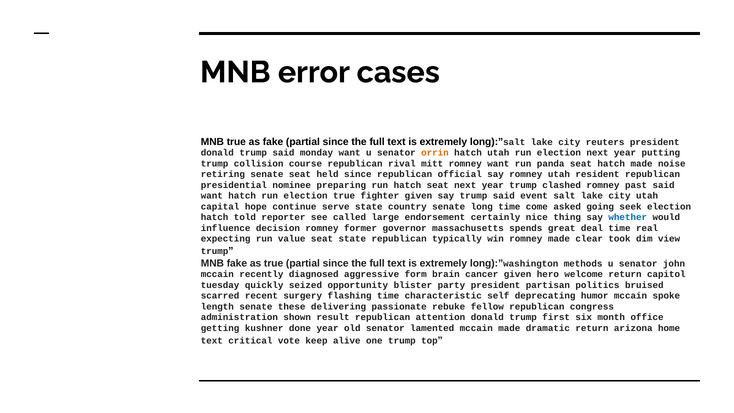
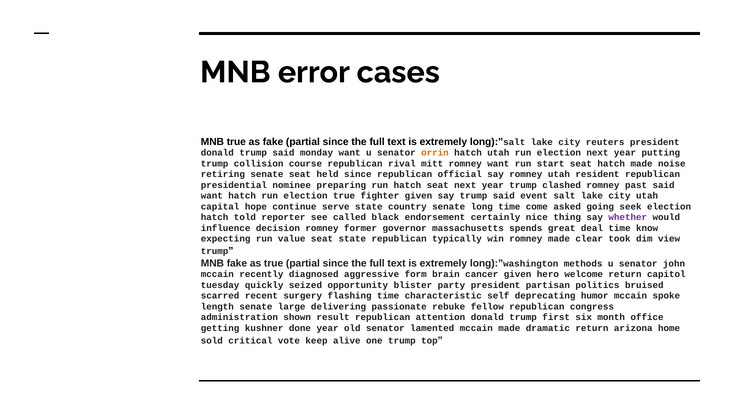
panda: panda -> start
large: large -> black
whether colour: blue -> purple
real: real -> know
these: these -> large
text at (212, 340): text -> sold
